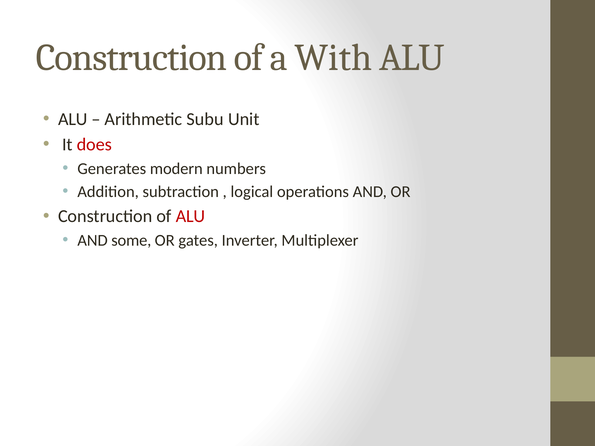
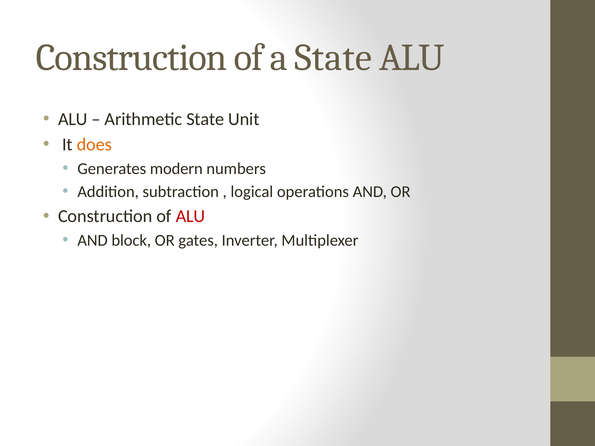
a With: With -> State
Arithmetic Subu: Subu -> State
does colour: red -> orange
some: some -> block
